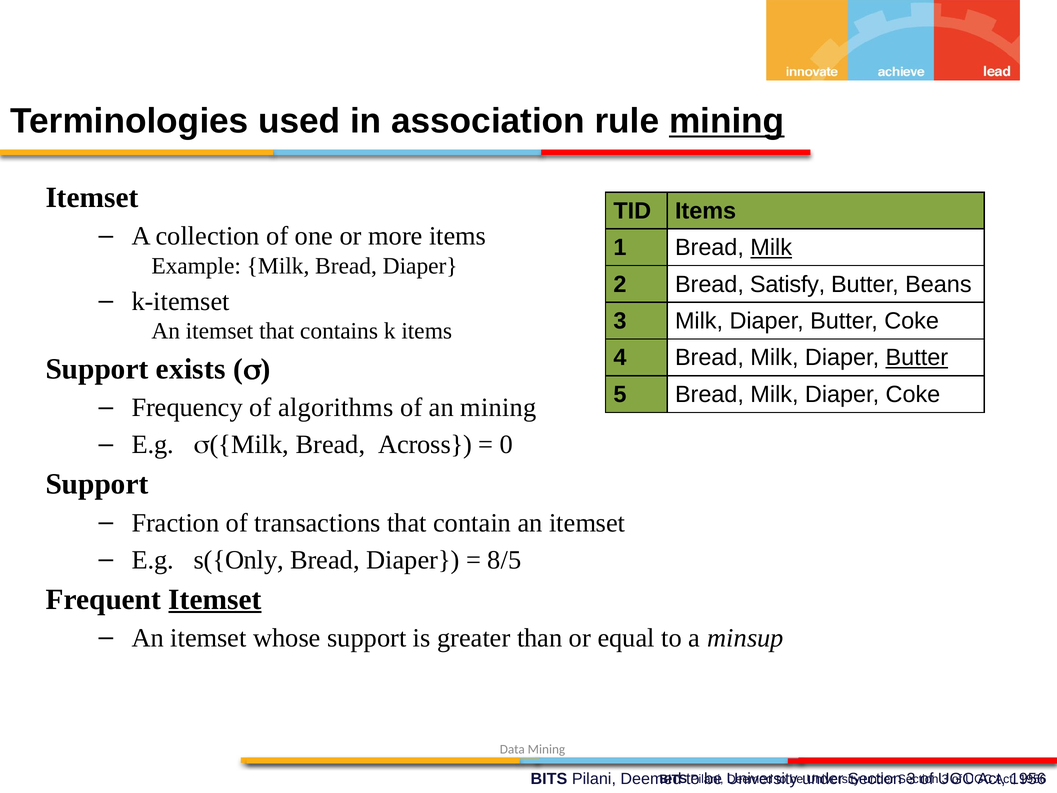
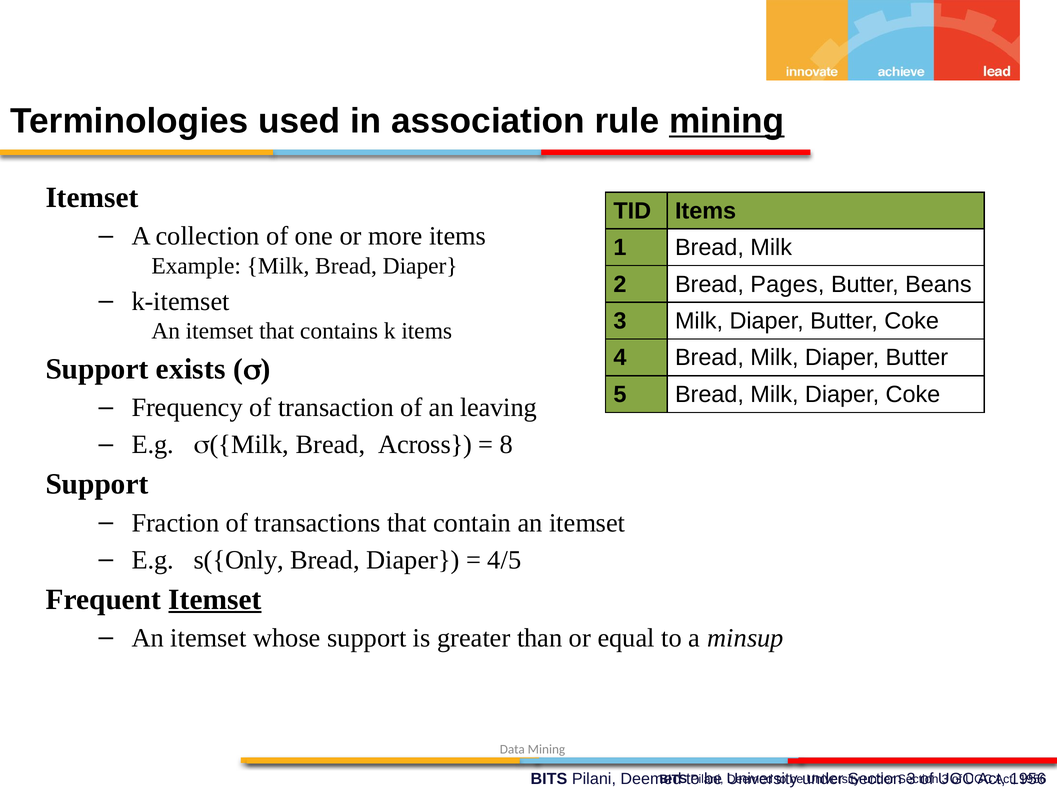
Milk at (771, 247) underline: present -> none
Satisfy: Satisfy -> Pages
Butter at (917, 358) underline: present -> none
algorithms: algorithms -> transaction
an mining: mining -> leaving
0: 0 -> 8
8/5: 8/5 -> 4/5
